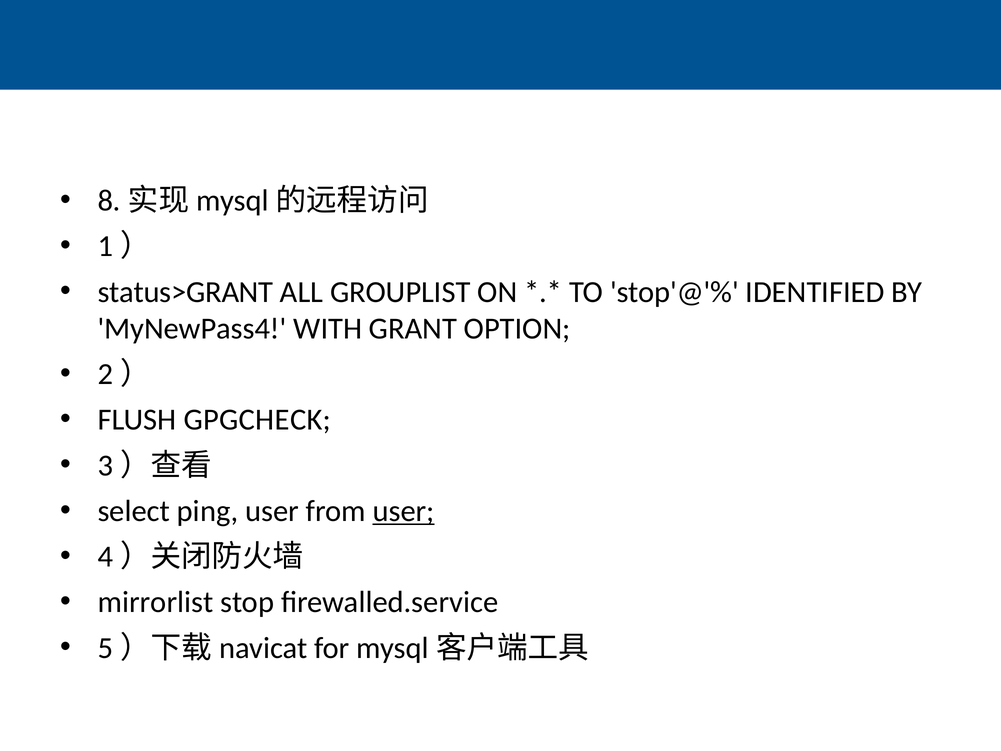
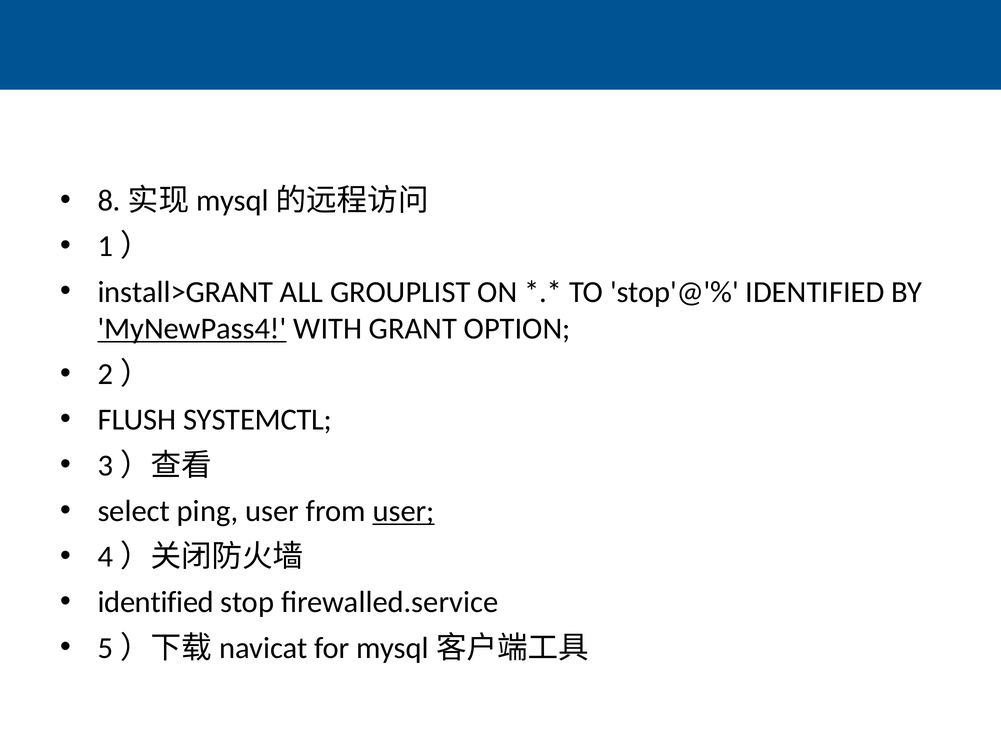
status>GRANT: status>GRANT -> install>GRANT
MyNewPass4 underline: none -> present
GPGCHECK: GPGCHECK -> SYSTEMCTL
mirrorlist at (156, 602): mirrorlist -> identified
